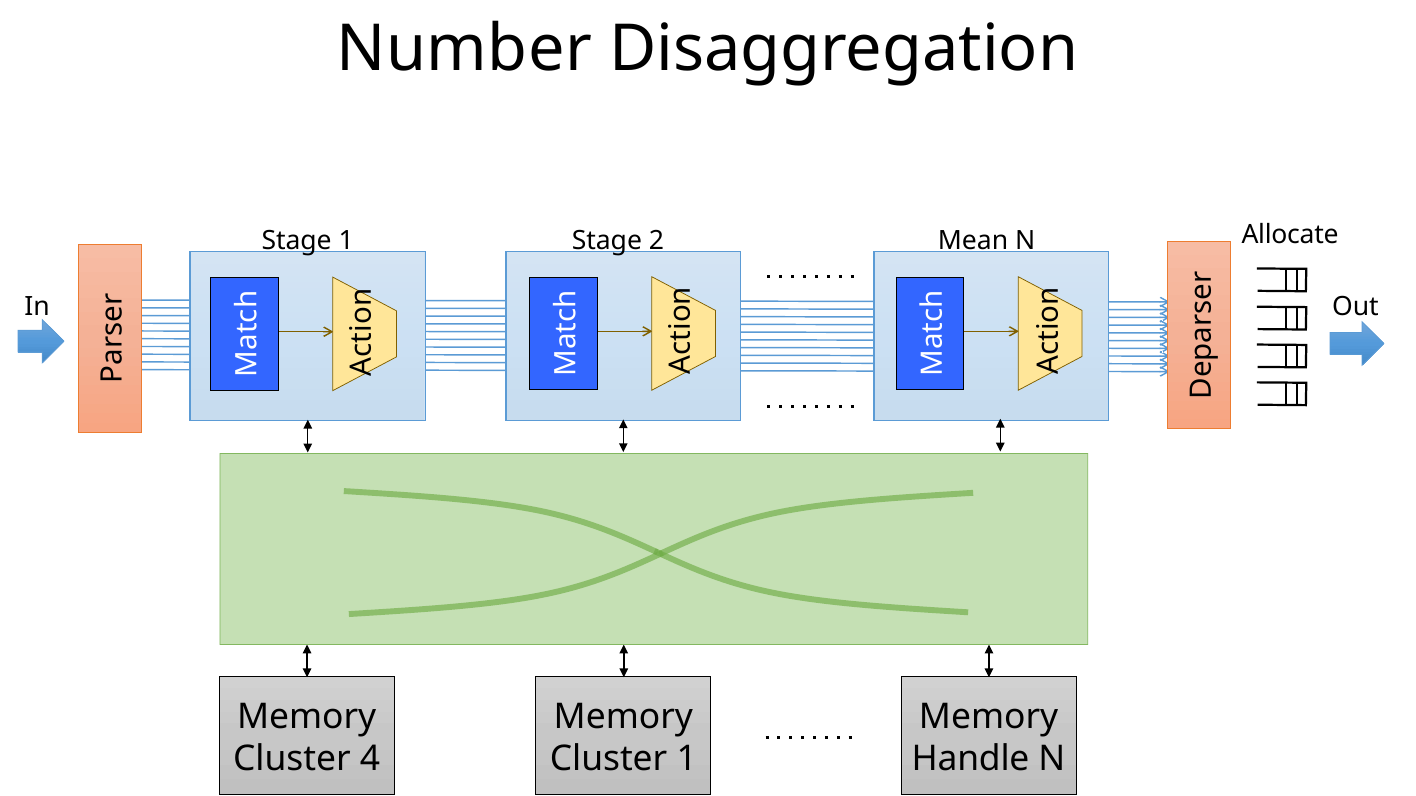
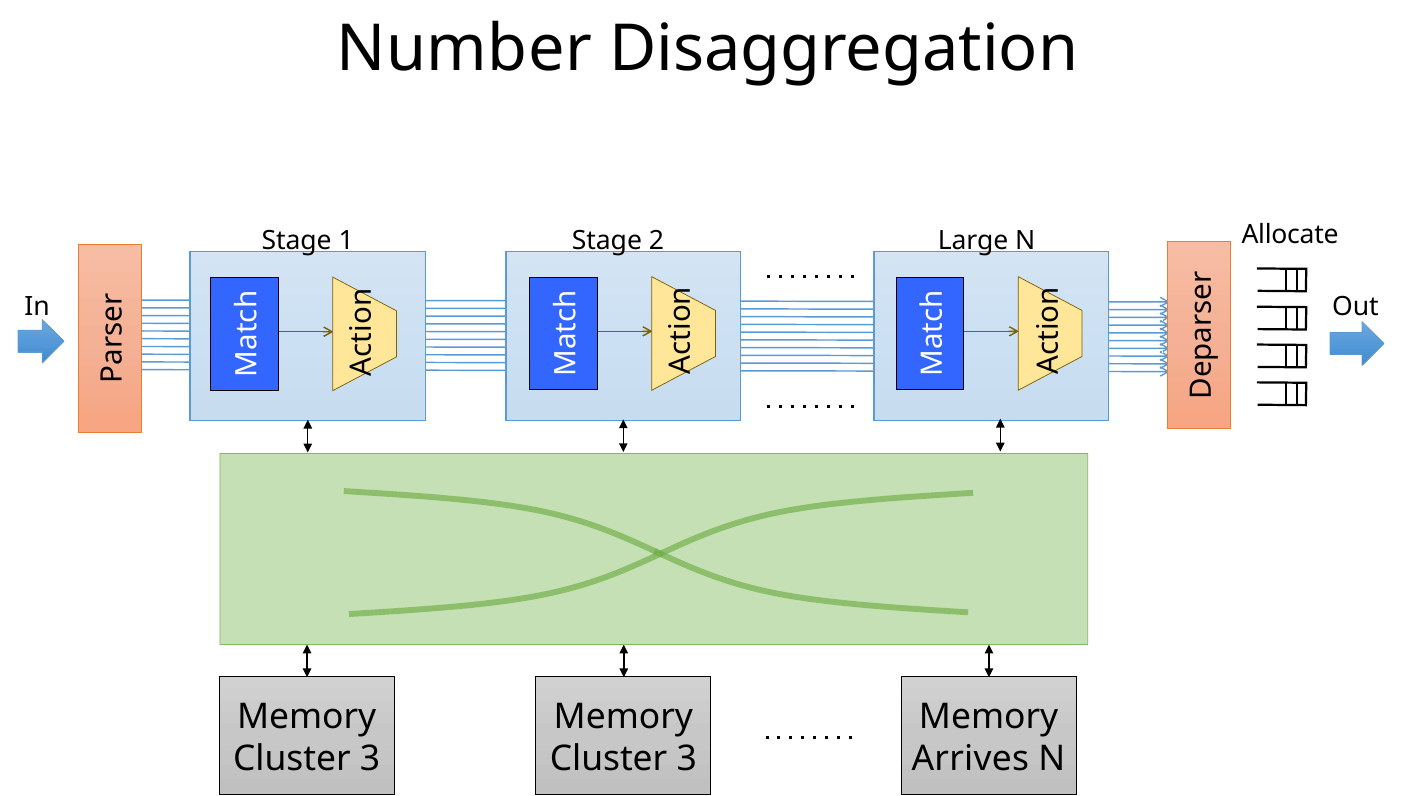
Mean: Mean -> Large
4 at (370, 759): 4 -> 3
1 at (687, 759): 1 -> 3
Handle: Handle -> Arrives
